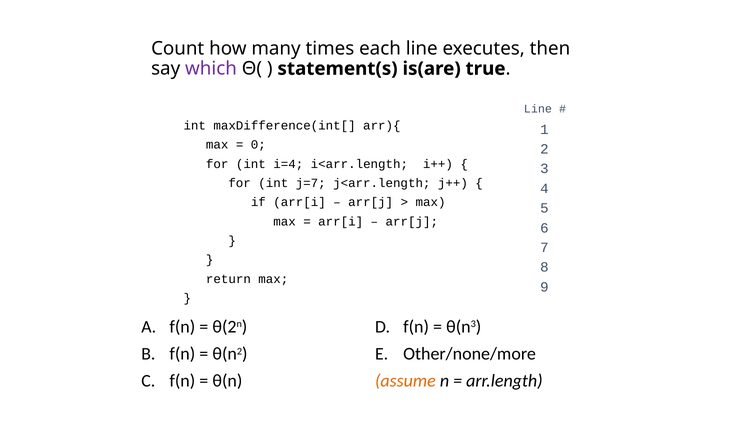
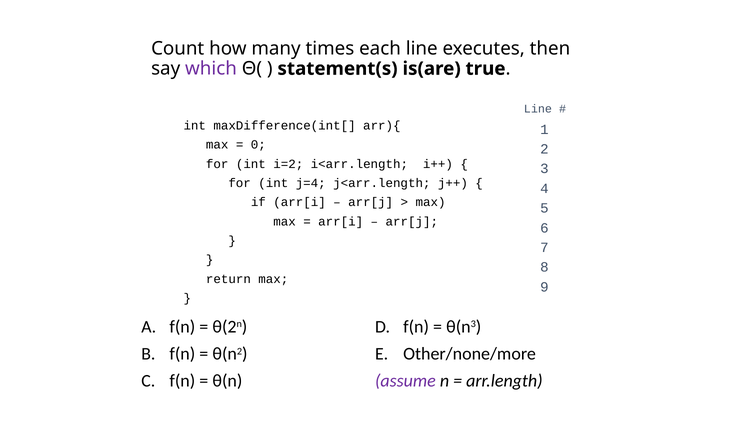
i=4: i=4 -> i=2
j=7: j=7 -> j=4
assume colour: orange -> purple
